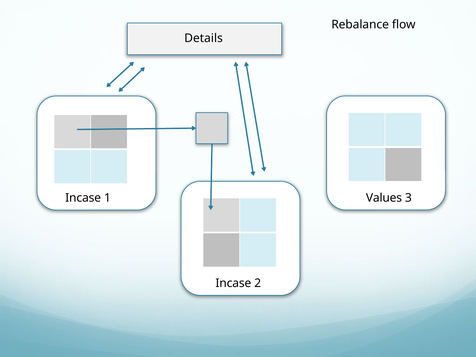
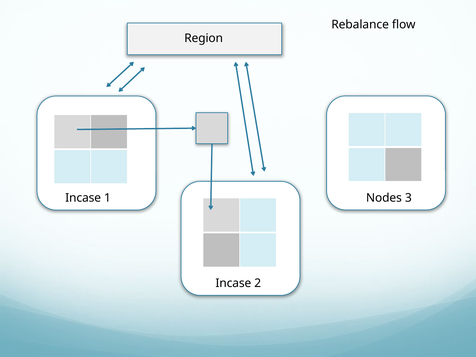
Details: Details -> Region
Values: Values -> Nodes
